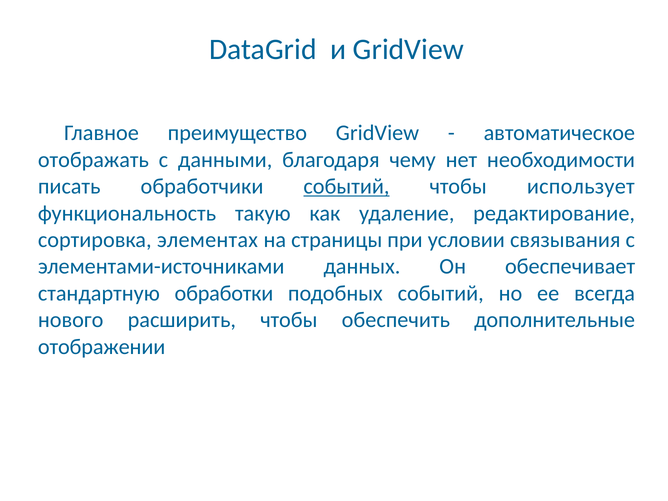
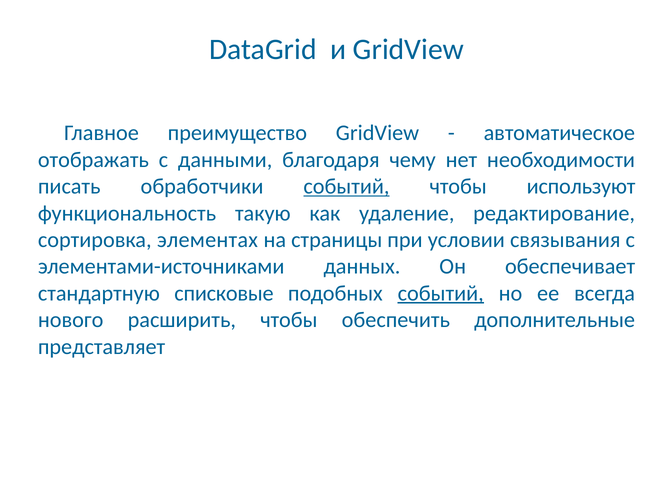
использует: использует -> используют
обработки: обработки -> списковые
событий at (441, 293) underline: none -> present
отображении: отображении -> представляет
